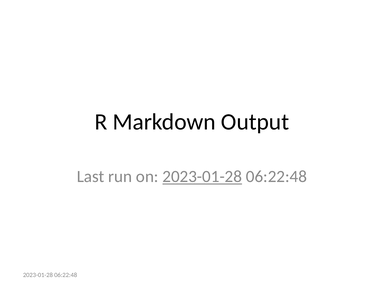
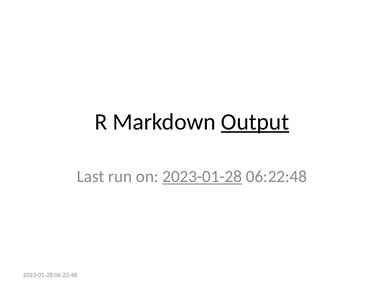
Output underline: none -> present
